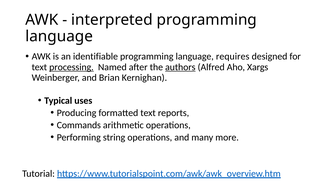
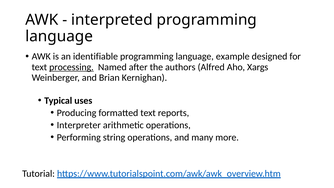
requires: requires -> example
authors underline: present -> none
Commands: Commands -> Interpreter
